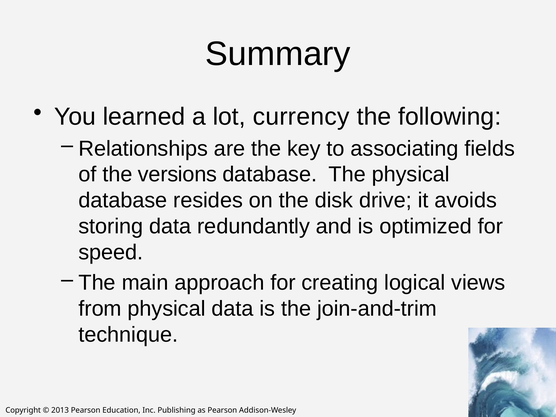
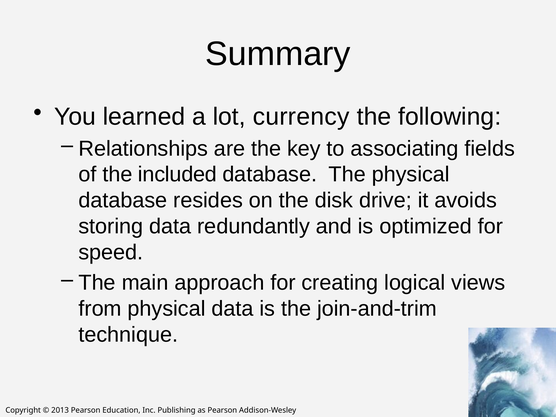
versions: versions -> included
